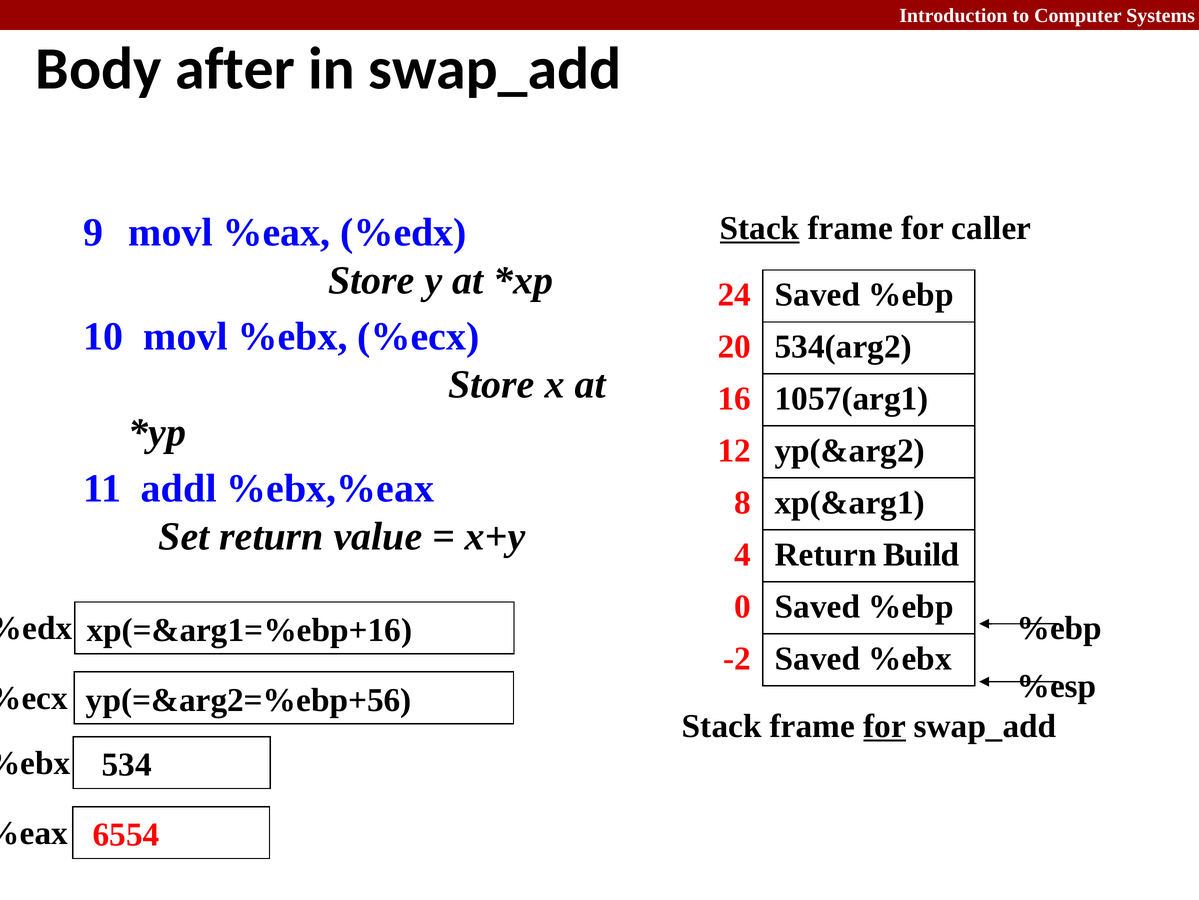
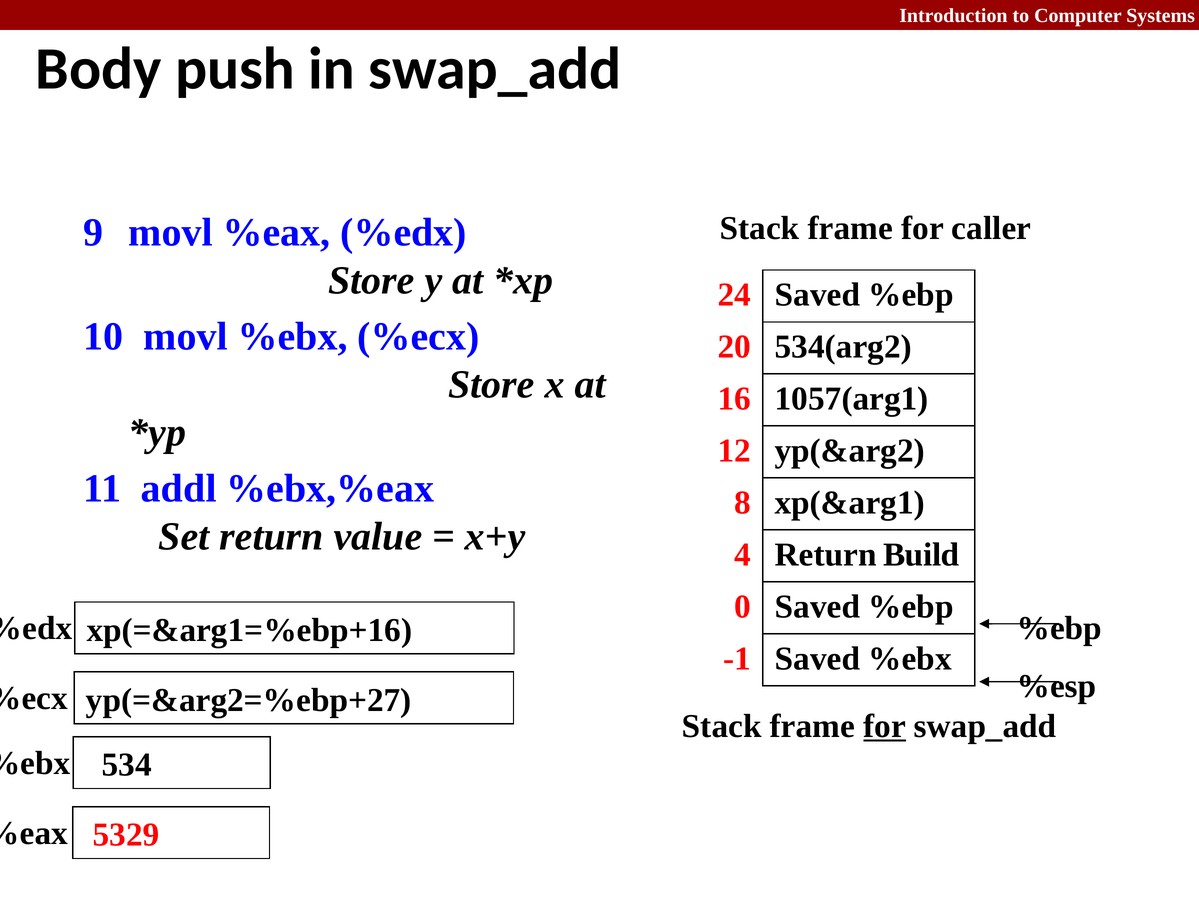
after: after -> push
Stack at (760, 228) underline: present -> none
-2: -2 -> -1
yp(=&arg2=%ebp+56: yp(=&arg2=%ebp+56 -> yp(=&arg2=%ebp+27
6554: 6554 -> 5329
